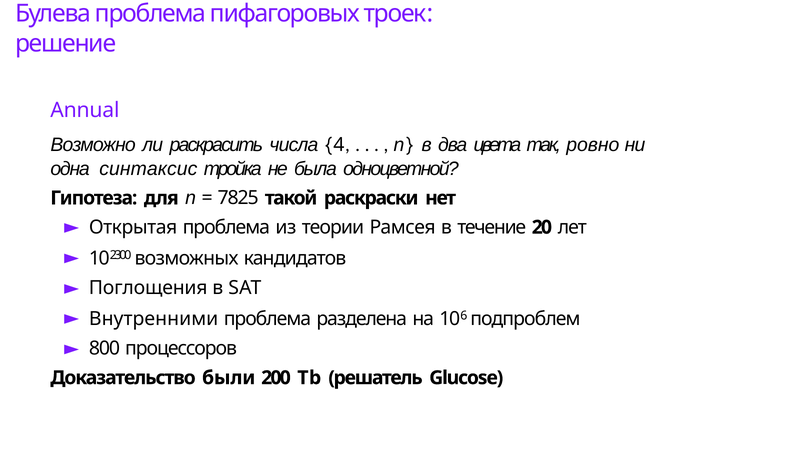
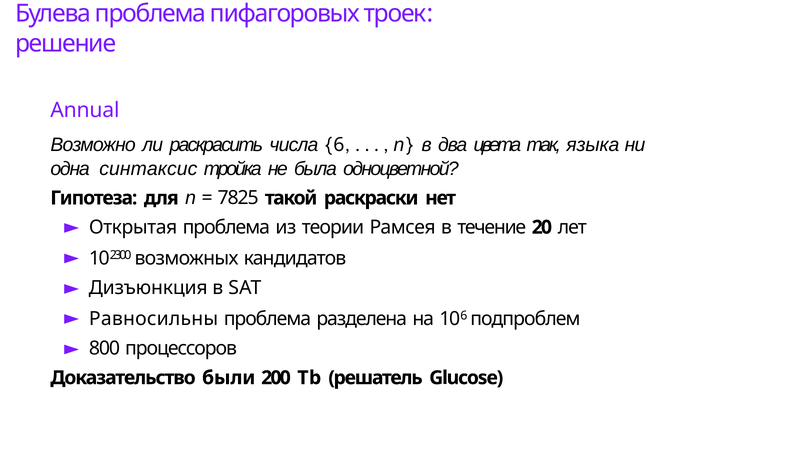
4: 4 -> 6
ровно: ровно -> языка
Поглощения: Поглощения -> Дизъюнкция
Внутренними: Внутренними -> Равносильны
